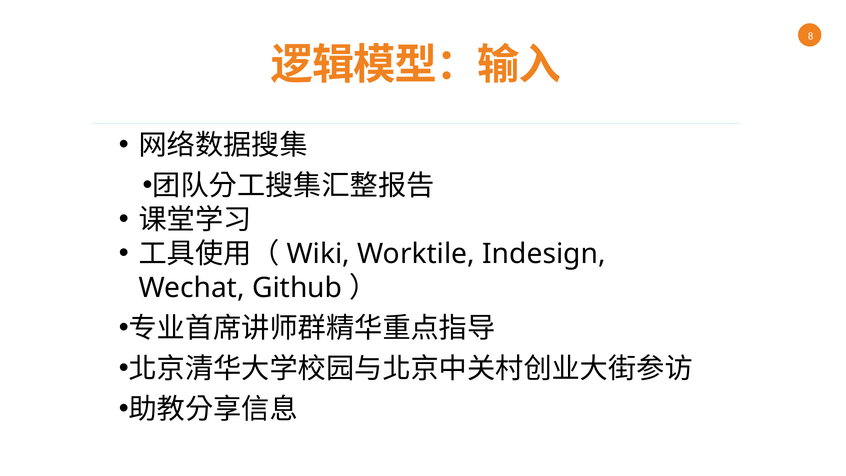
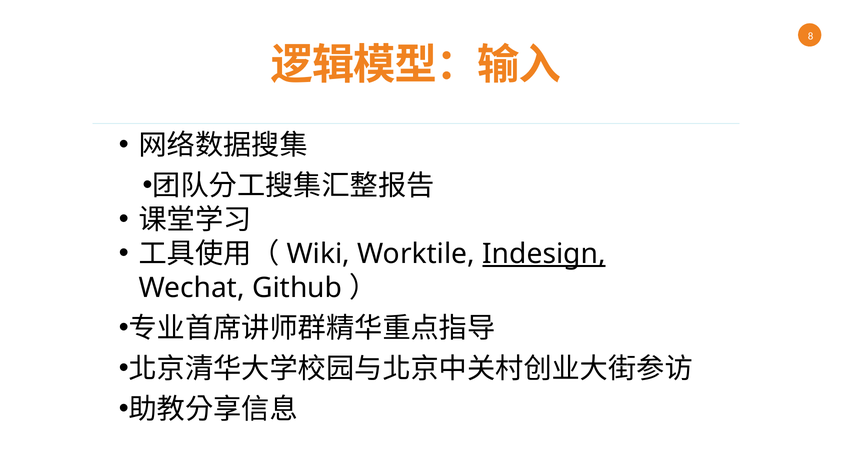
Indesign underline: none -> present
